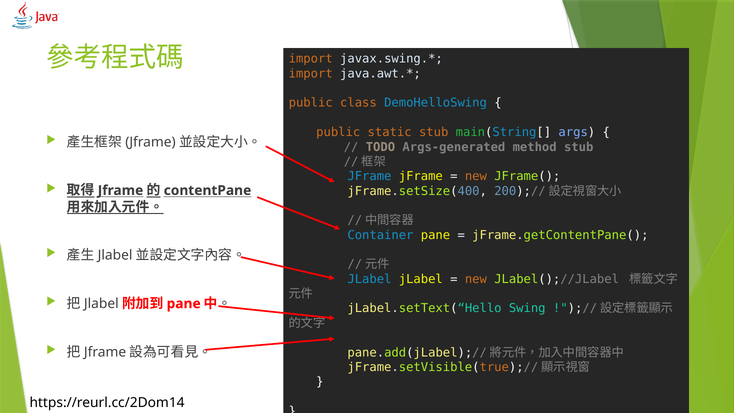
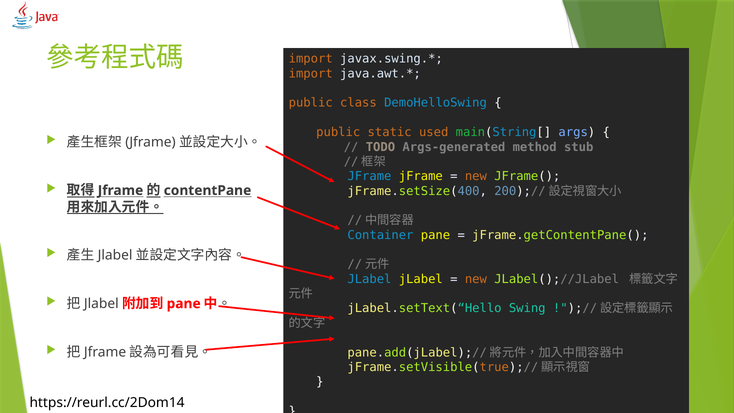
static stub: stub -> used
